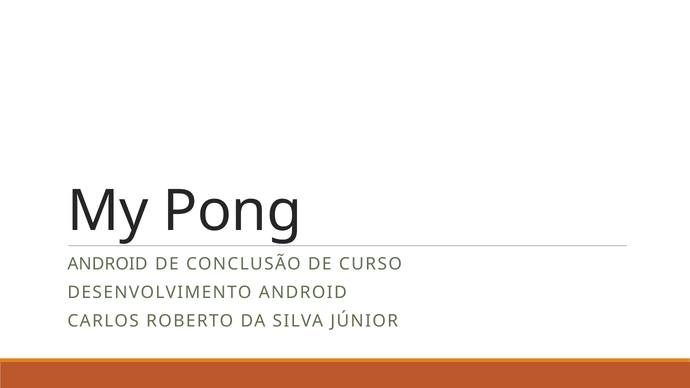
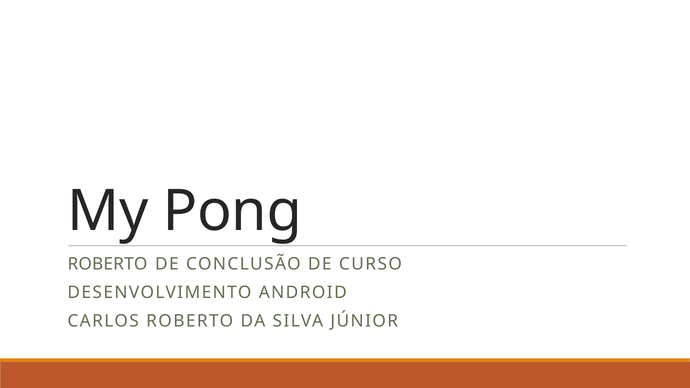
ANDROID at (107, 264): ANDROID -> ROBERTO
